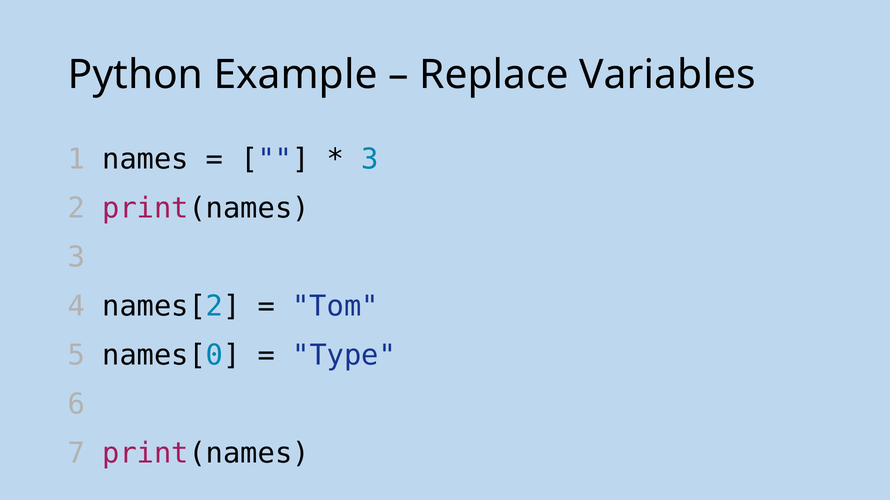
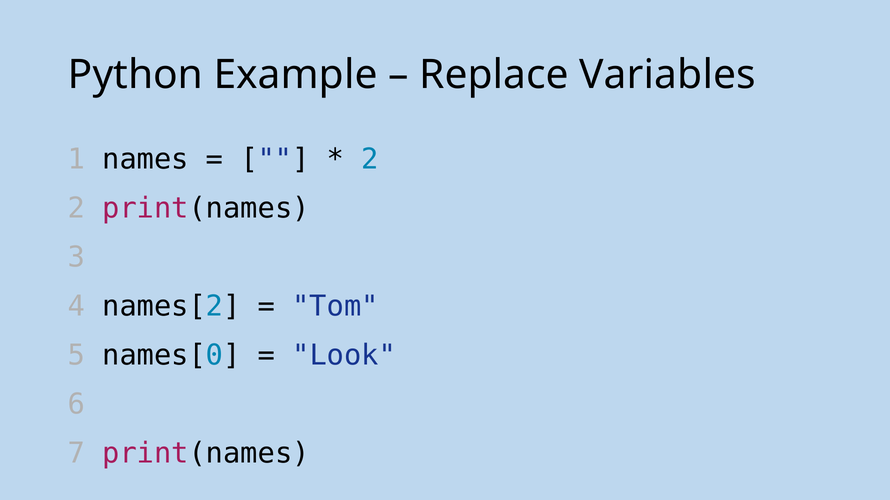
3 at (370, 159): 3 -> 2
Type: Type -> Look
